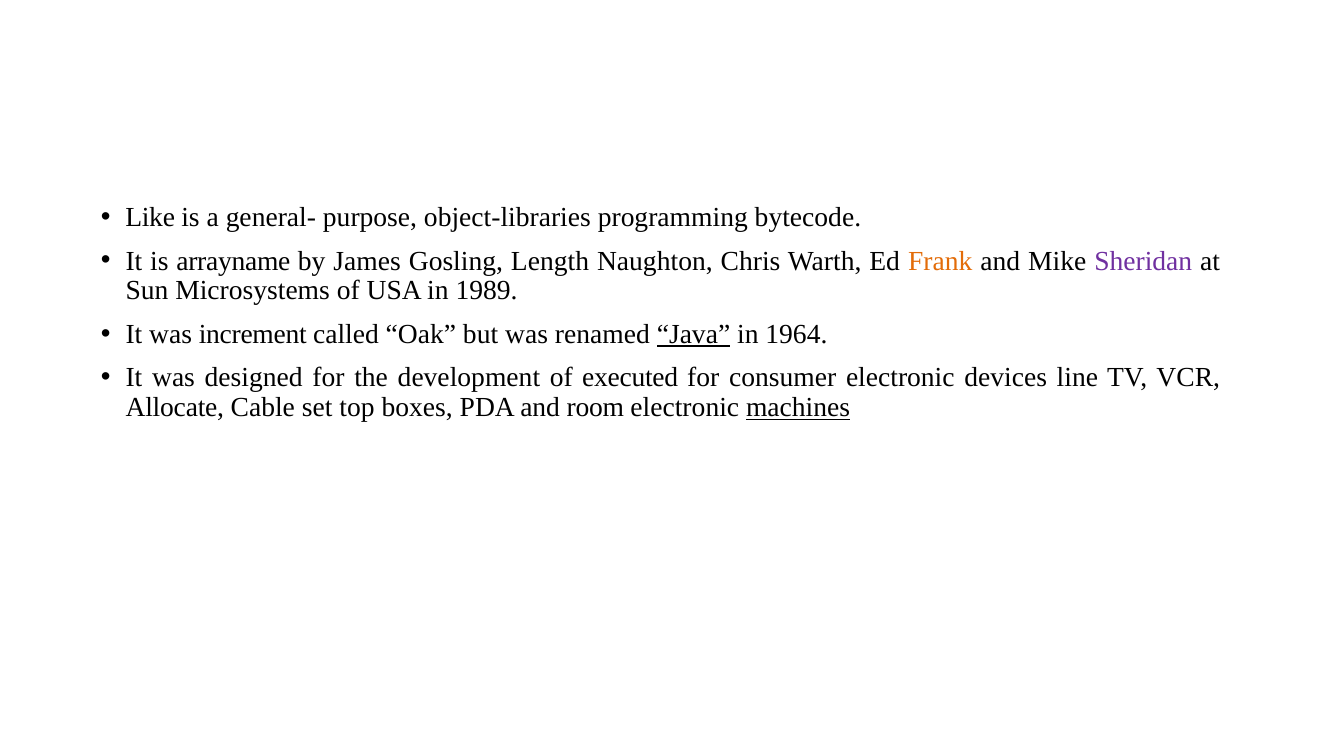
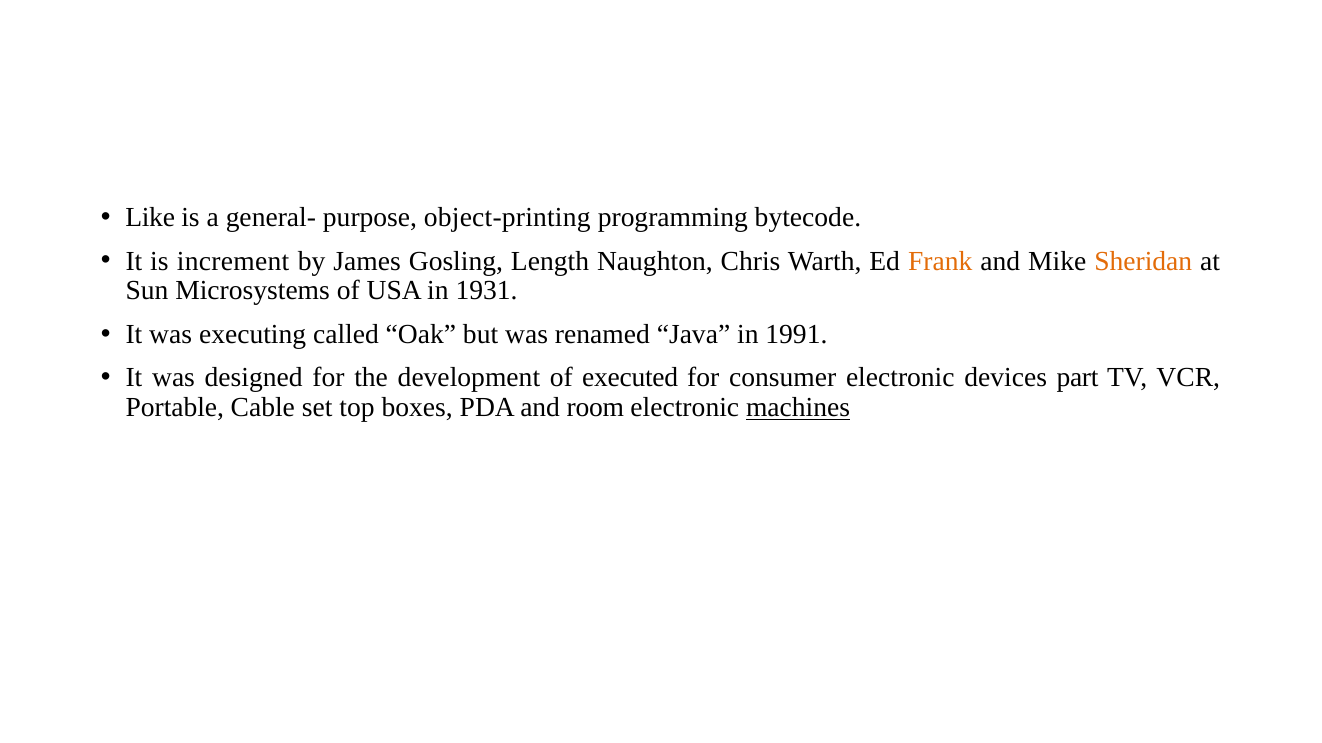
object-libraries: object-libraries -> object-printing
arrayname: arrayname -> increment
Sheridan colour: purple -> orange
1989: 1989 -> 1931
increment: increment -> executing
Java underline: present -> none
1964: 1964 -> 1991
line: line -> part
Allocate: Allocate -> Portable
